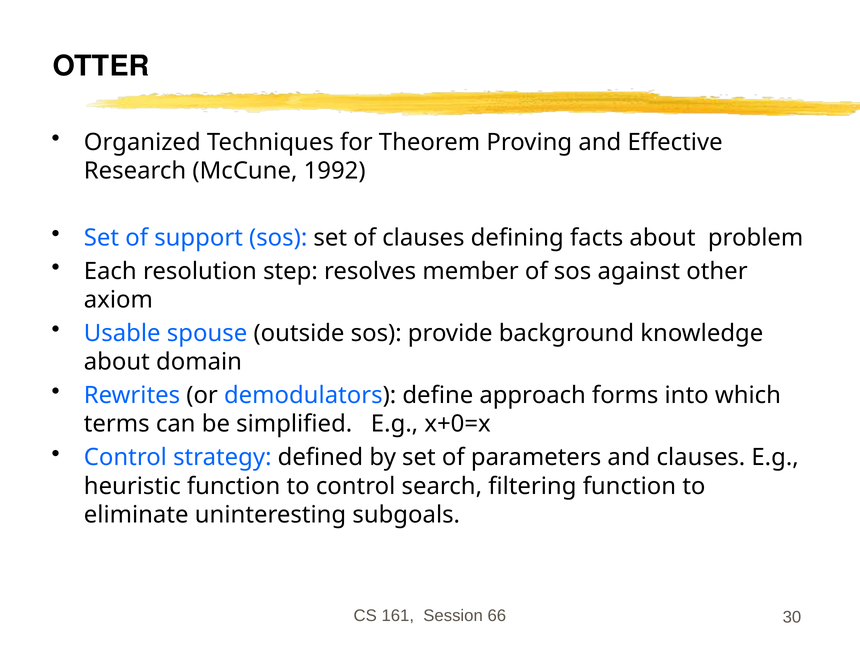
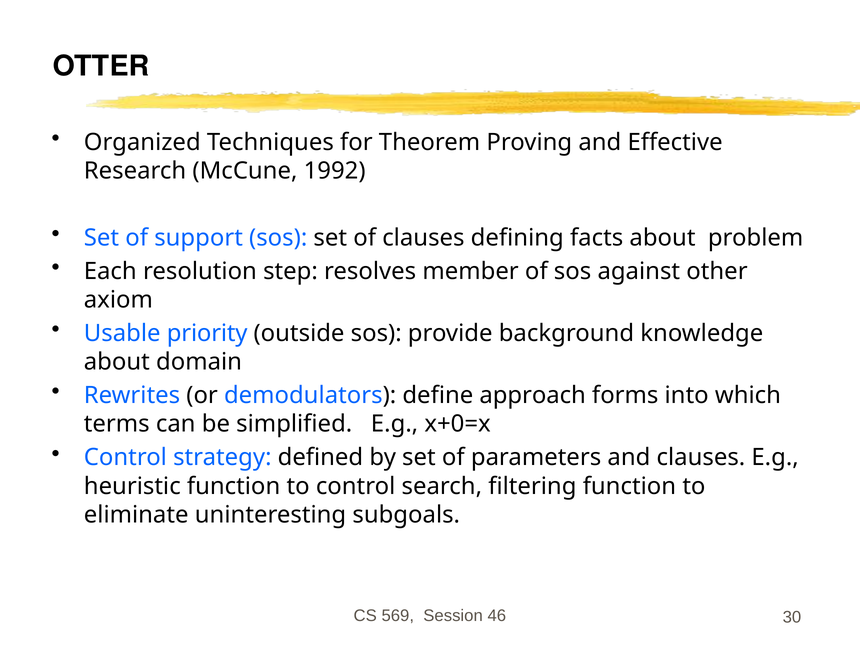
spouse: spouse -> priority
161: 161 -> 569
66: 66 -> 46
